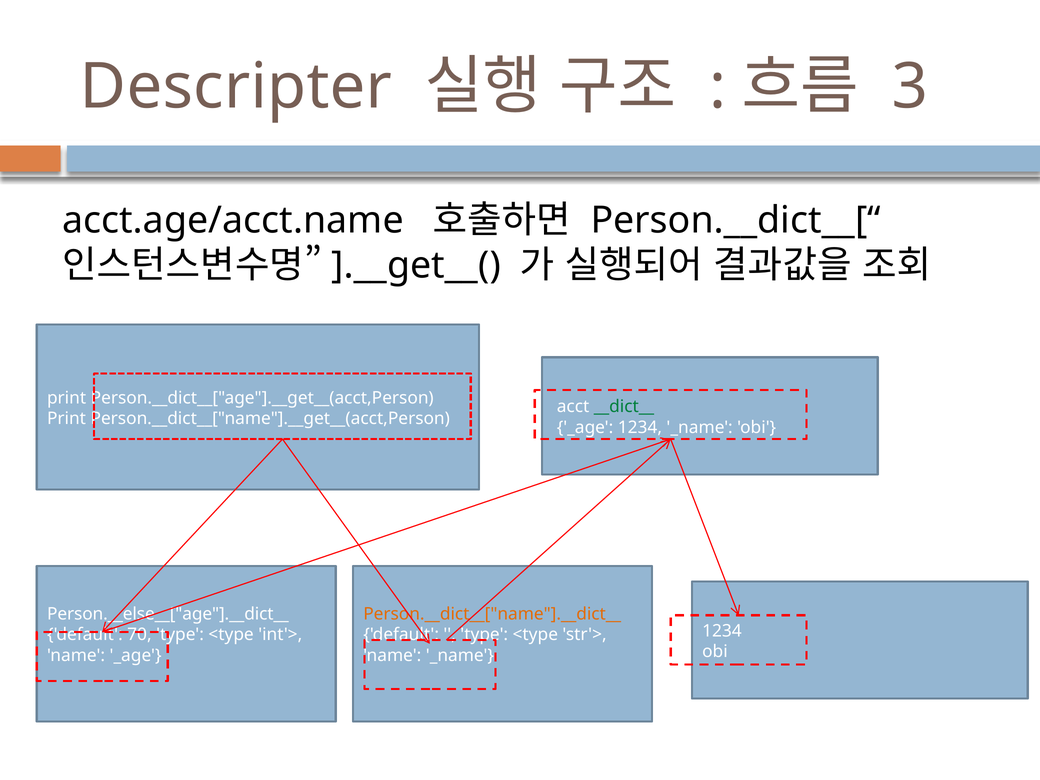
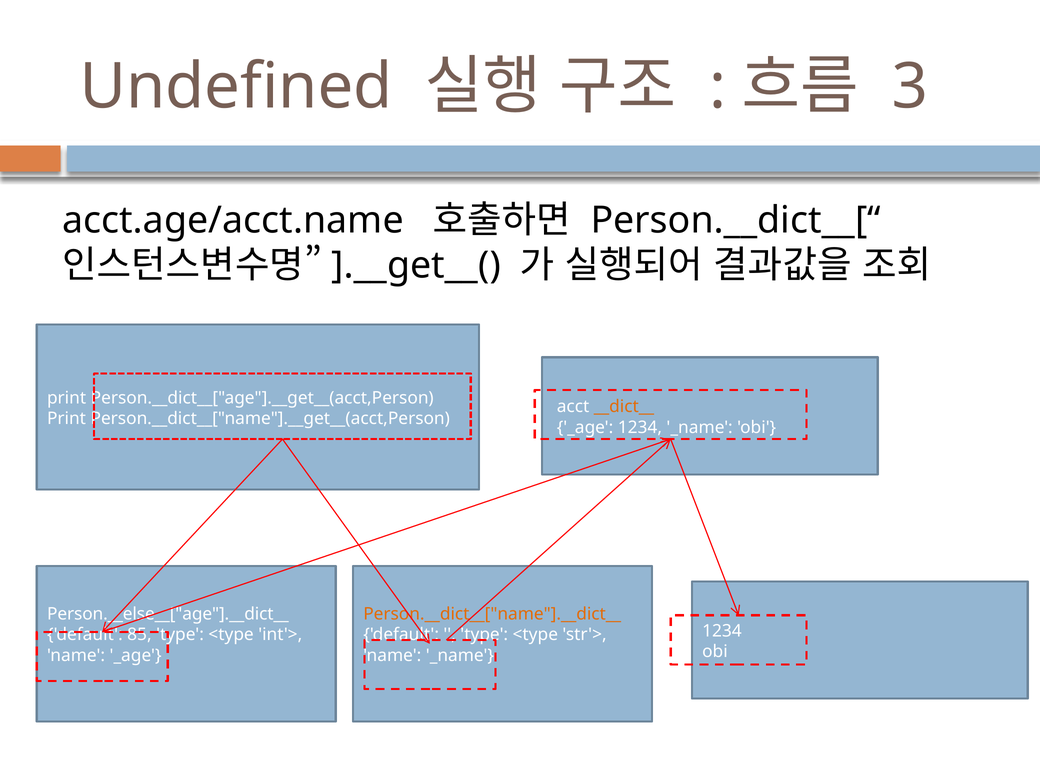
Descripter: Descripter -> Undefined
__dict__ colour: green -> orange
70: 70 -> 85
